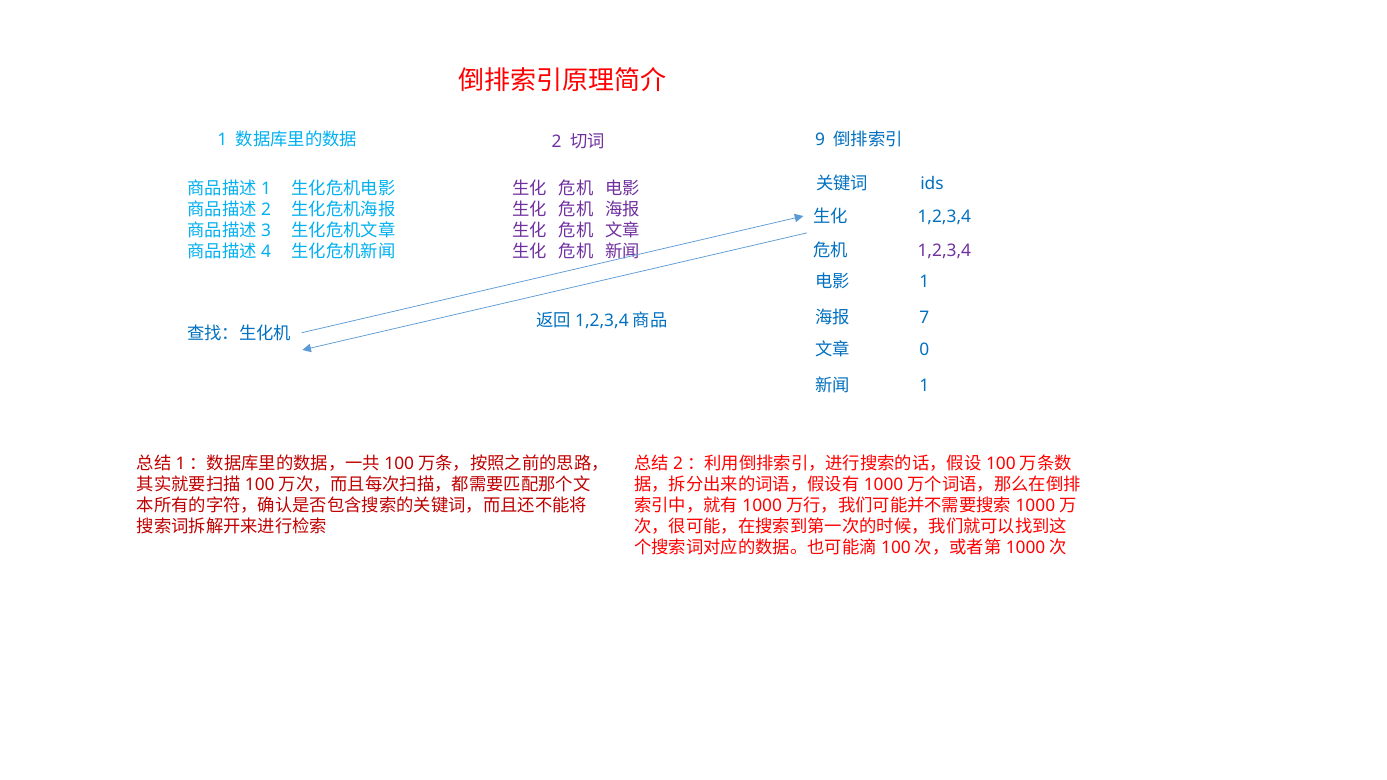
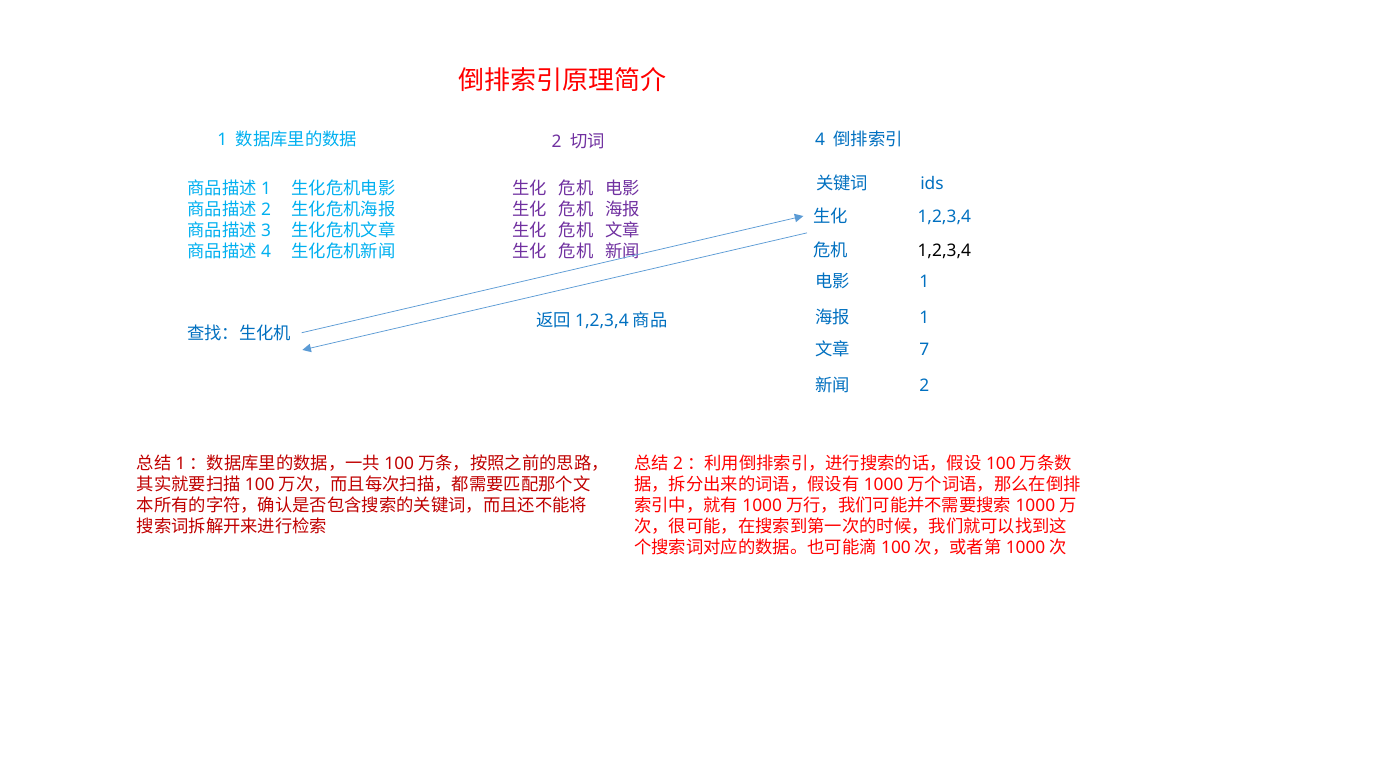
9: 9 -> 4
1,2,3,4 at (944, 251) colour: purple -> black
7 at (924, 317): 7 -> 1
0: 0 -> 7
1 at (924, 386): 1 -> 2
